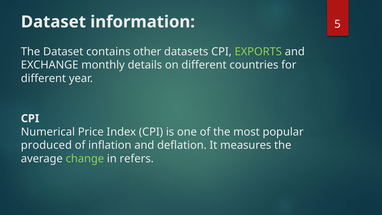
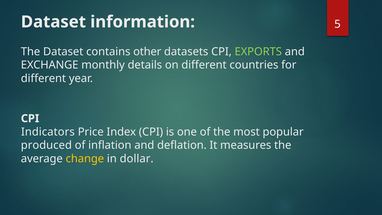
Numerical: Numerical -> Indicators
change colour: light green -> yellow
refers: refers -> dollar
